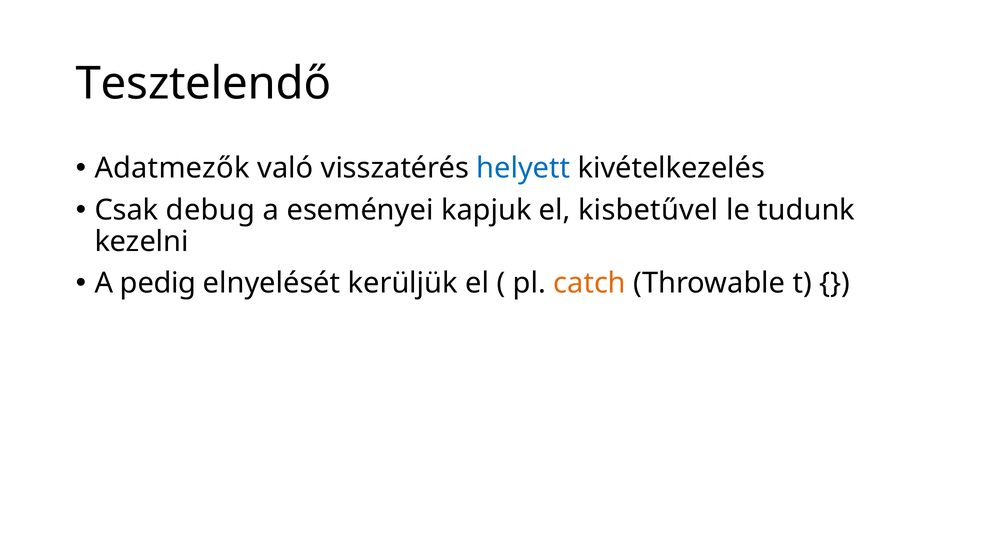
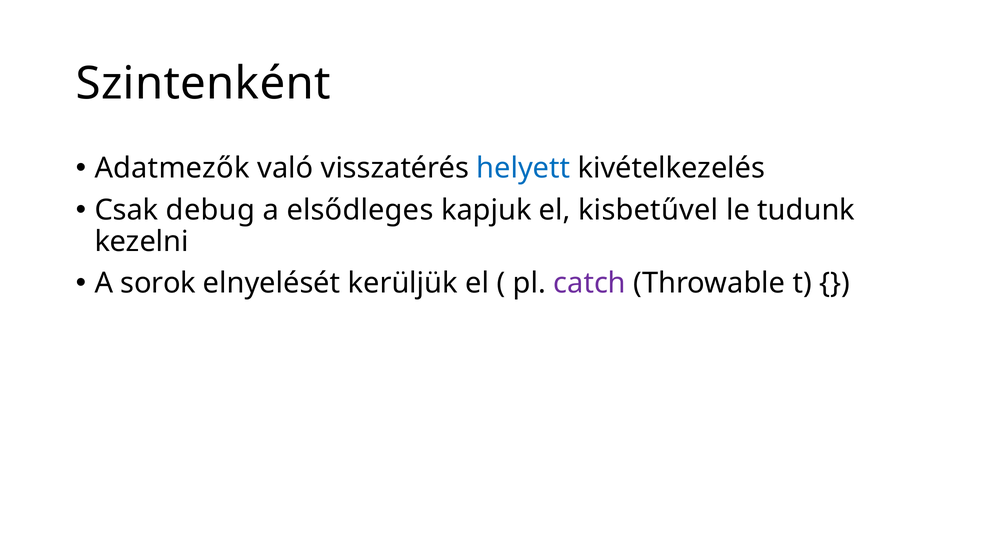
Tesztelendő: Tesztelendő -> Szintenként
eseményei: eseményei -> elsődleges
pedig: pedig -> sorok
catch colour: orange -> purple
